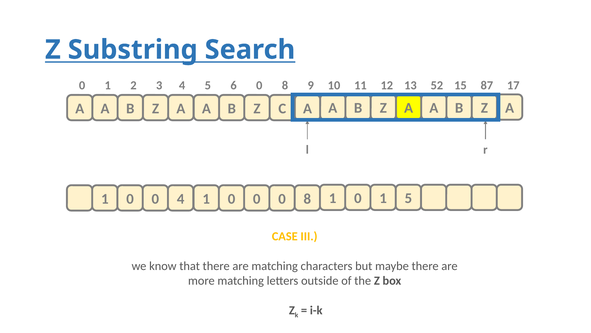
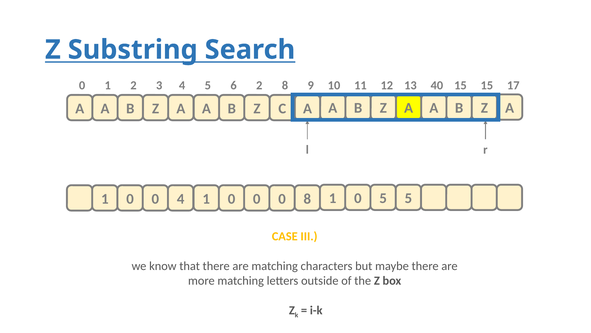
6 0: 0 -> 2
52: 52 -> 40
15 87: 87 -> 15
1 0 1: 1 -> 5
